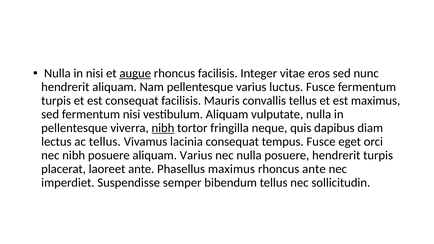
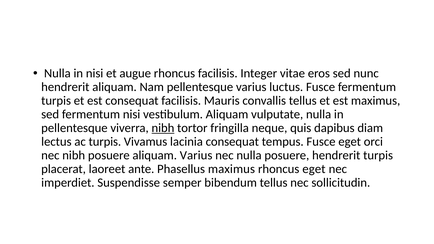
augue underline: present -> none
ac tellus: tellus -> turpis
rhoncus ante: ante -> eget
